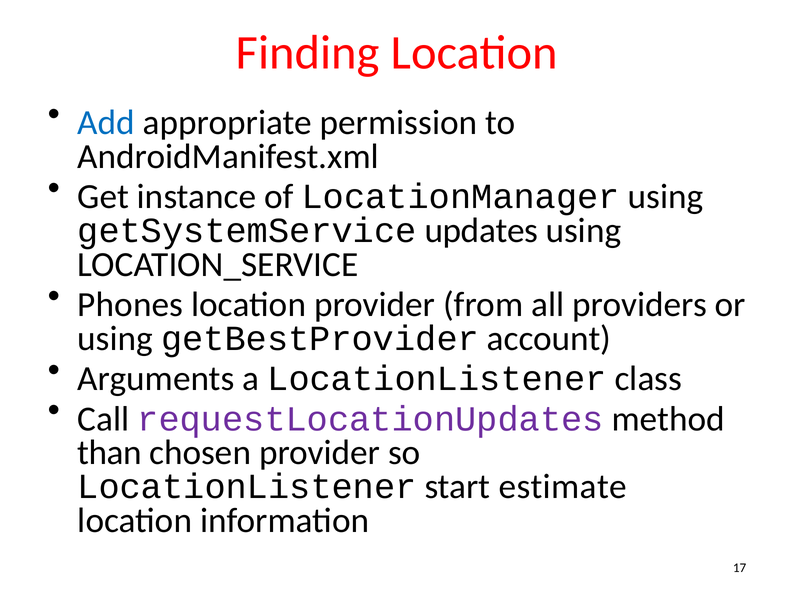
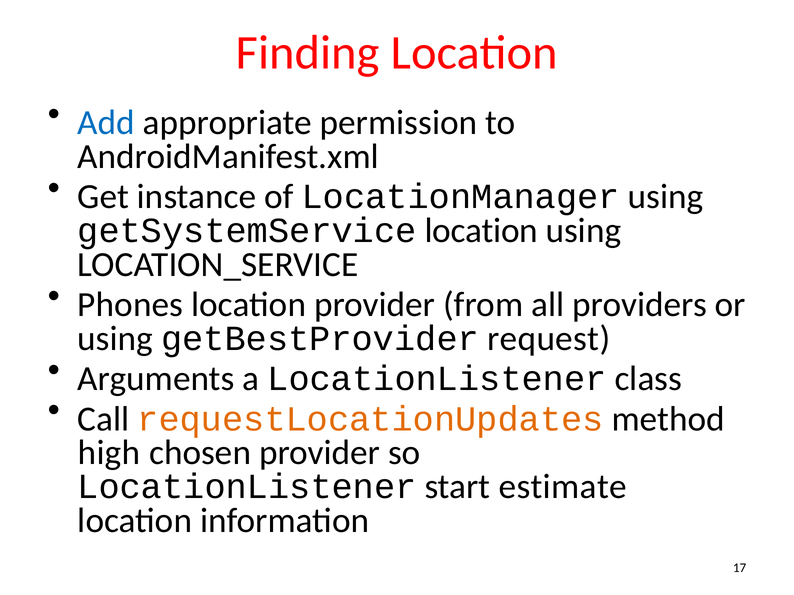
getSystemService updates: updates -> location
account: account -> request
requestLocationUpdates colour: purple -> orange
than: than -> high
